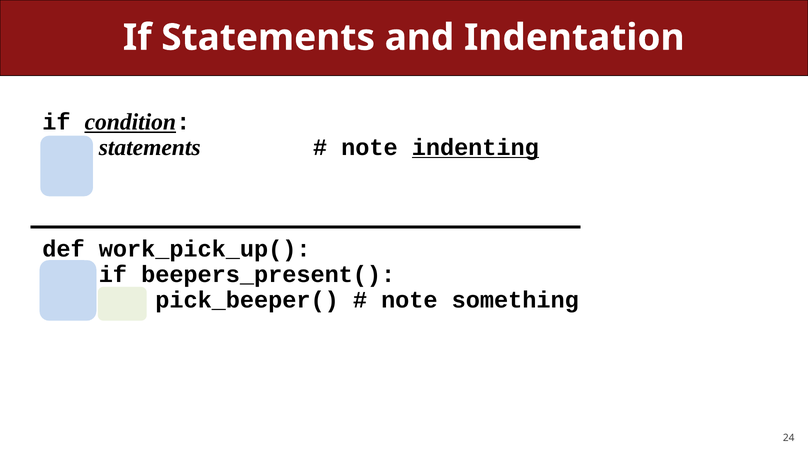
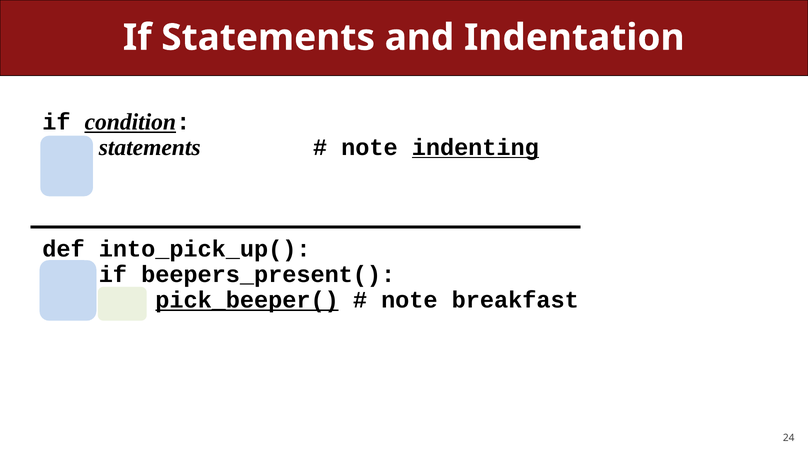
work_pick_up(: work_pick_up( -> into_pick_up(
pick_beeper( underline: none -> present
something: something -> breakfast
